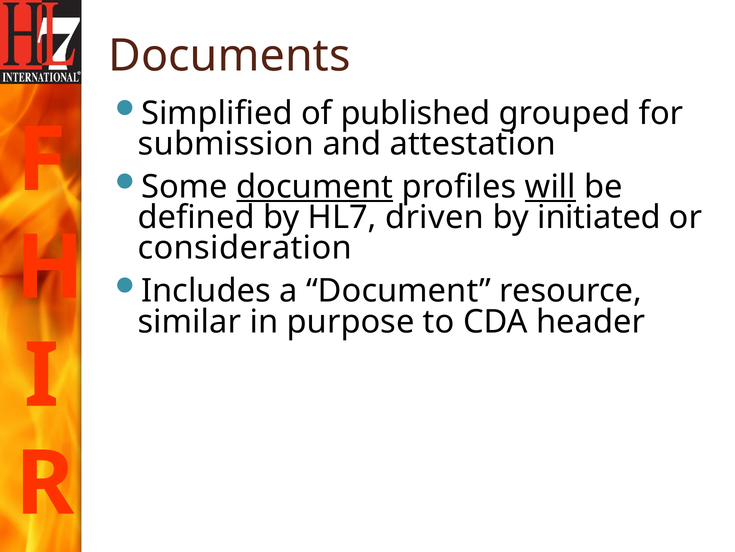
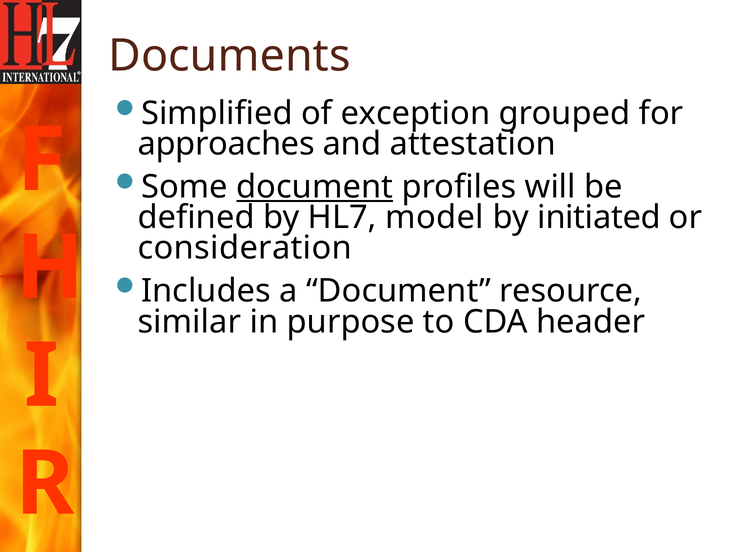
published: published -> exception
submission: submission -> approaches
will underline: present -> none
driven: driven -> model
